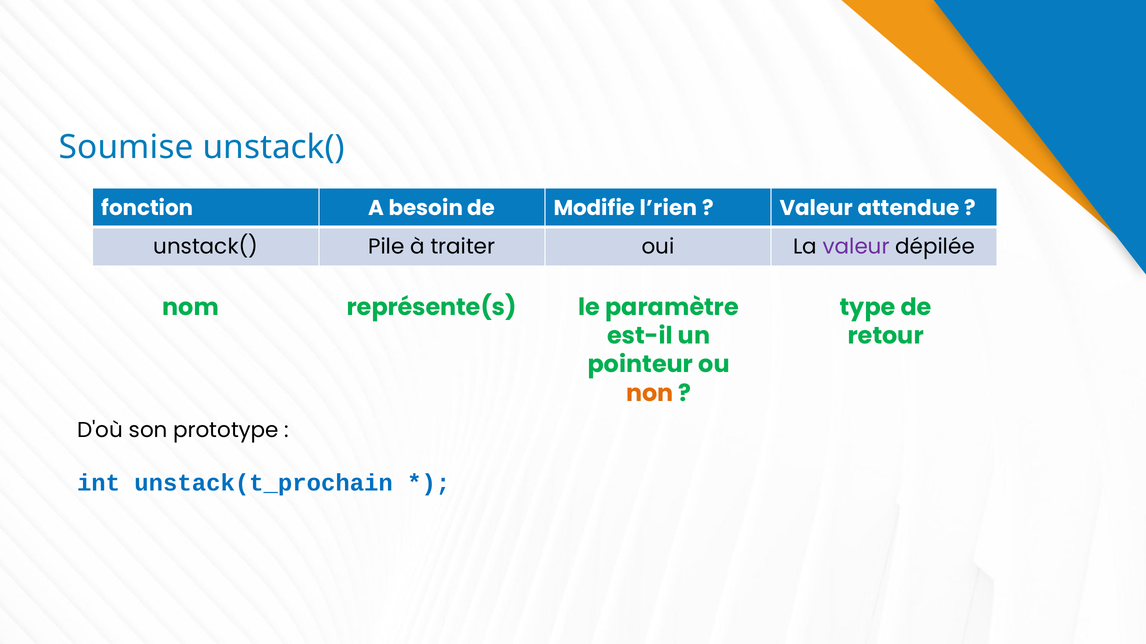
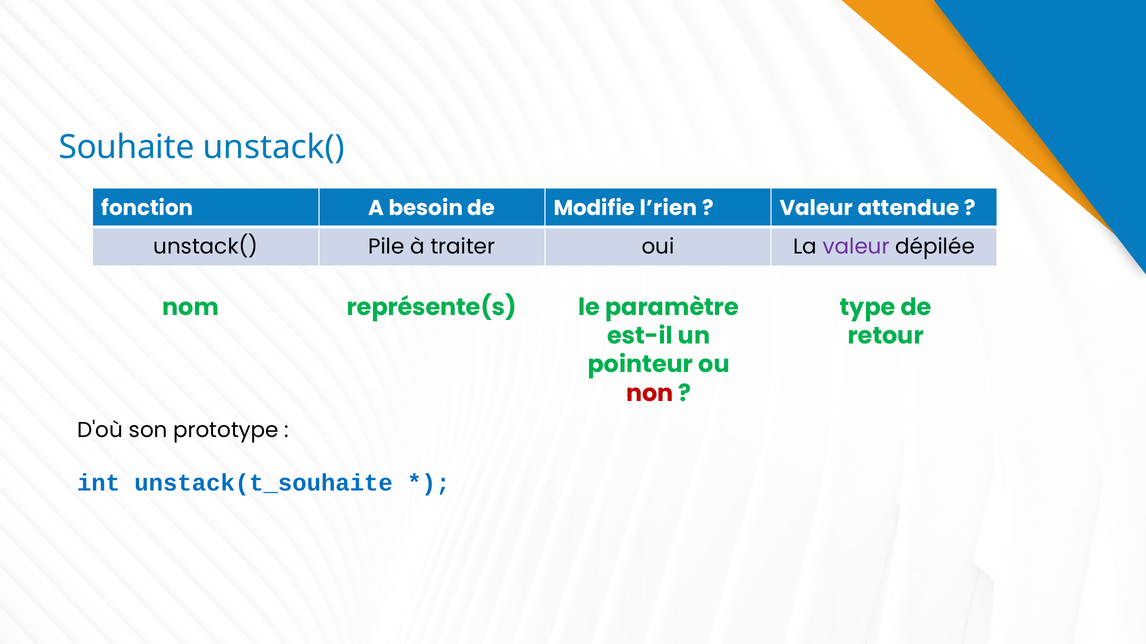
Soumise: Soumise -> Souhaite
non colour: orange -> red
unstack(t_prochain: unstack(t_prochain -> unstack(t_souhaite
